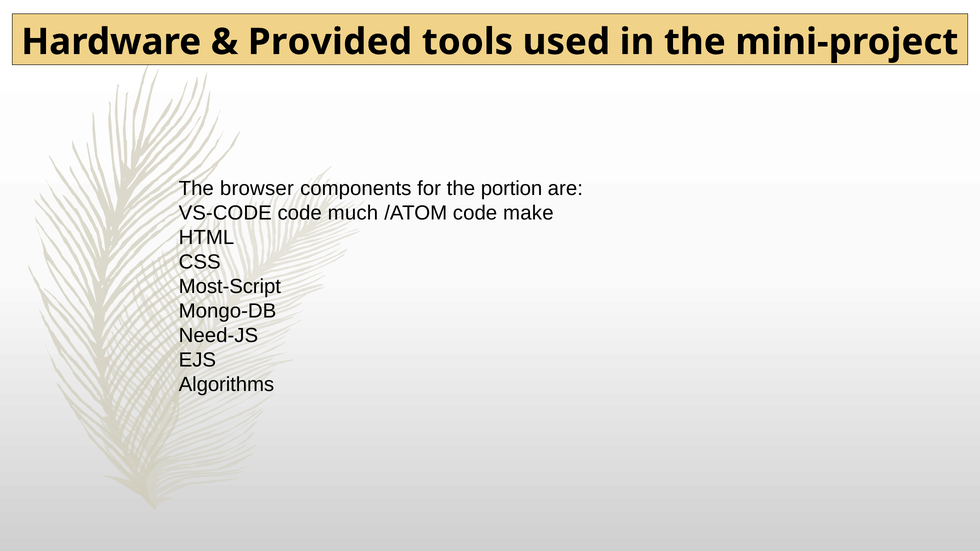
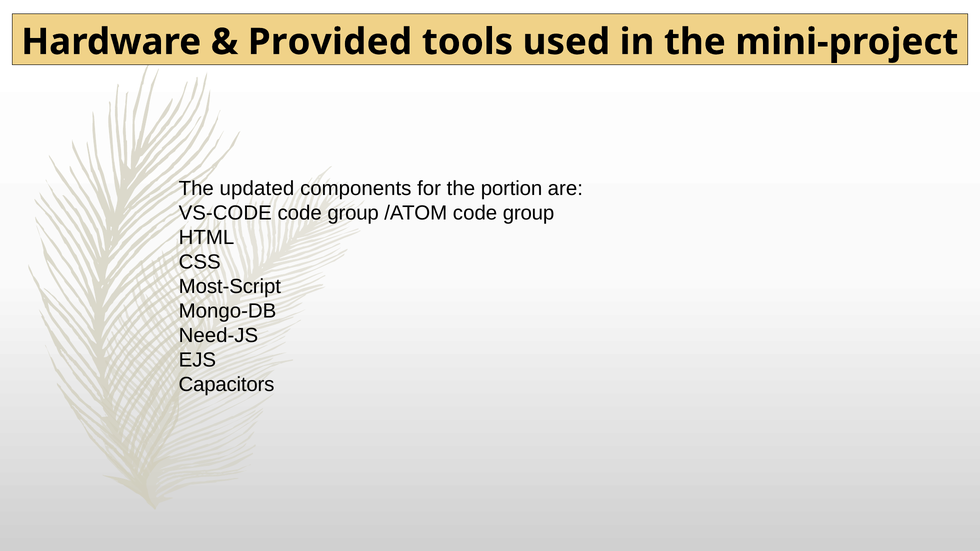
browser: browser -> updated
VS-CODE code much: much -> group
/ATOM code make: make -> group
Algorithms: Algorithms -> Capacitors
